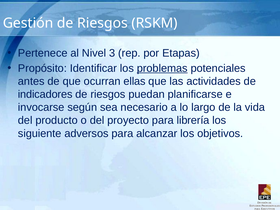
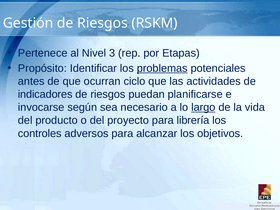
ellas: ellas -> ciclo
largo underline: none -> present
siguiente: siguiente -> controles
